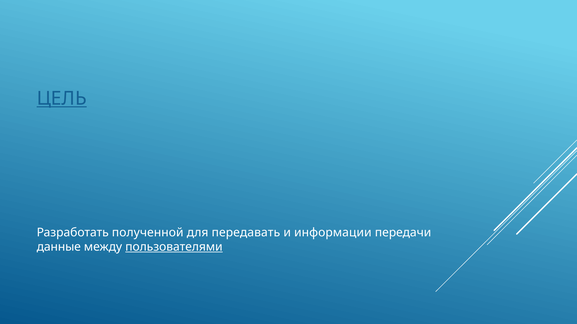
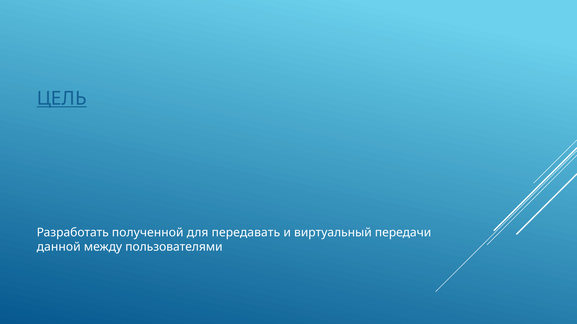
информации: информации -> виртуальный
данные: данные -> данной
пользователями underline: present -> none
